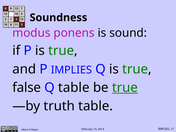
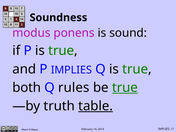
false: false -> both
Q table: table -> rules
table at (96, 106) underline: none -> present
